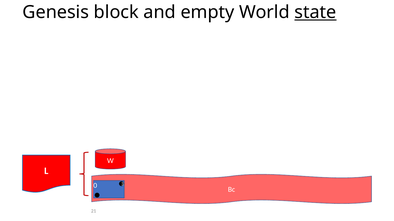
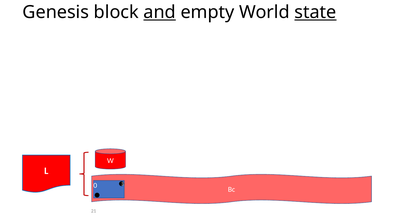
and underline: none -> present
